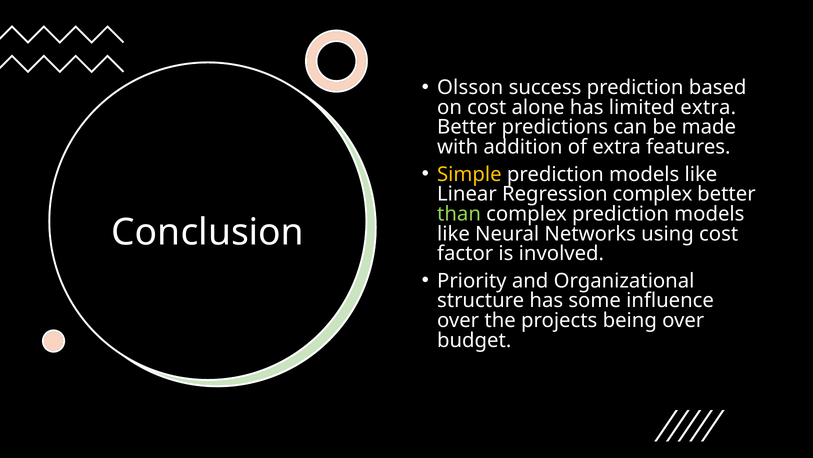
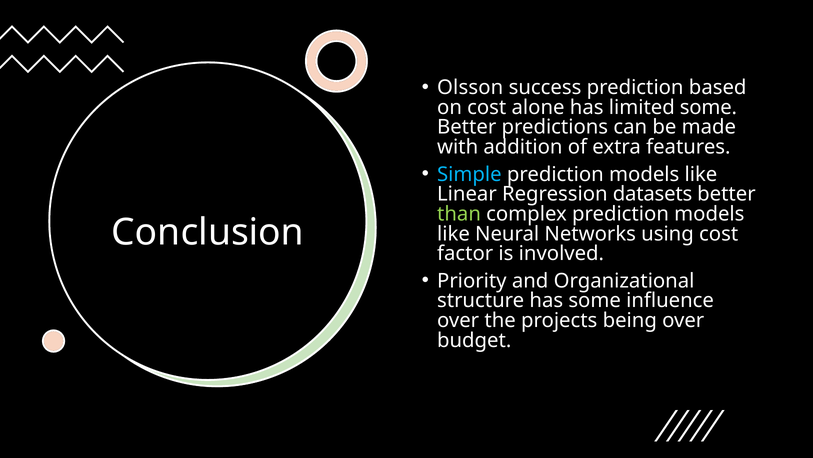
limited extra: extra -> some
Simple colour: yellow -> light blue
Regression complex: complex -> datasets
